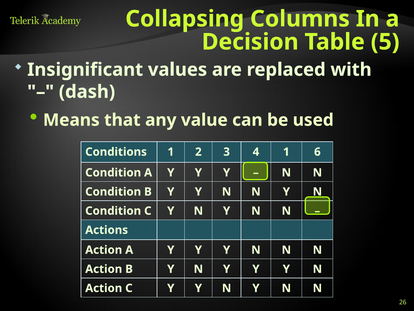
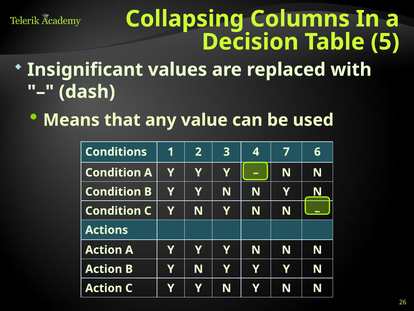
4 1: 1 -> 7
